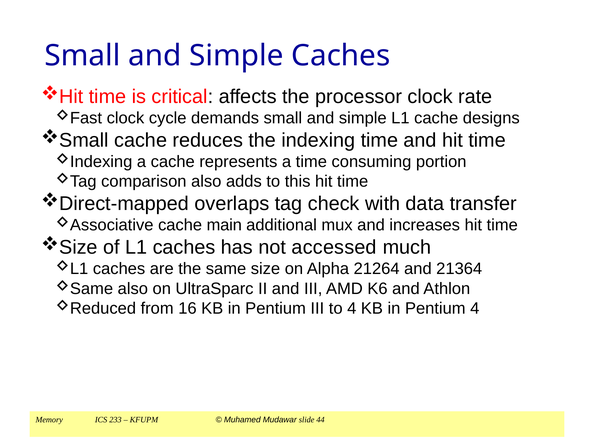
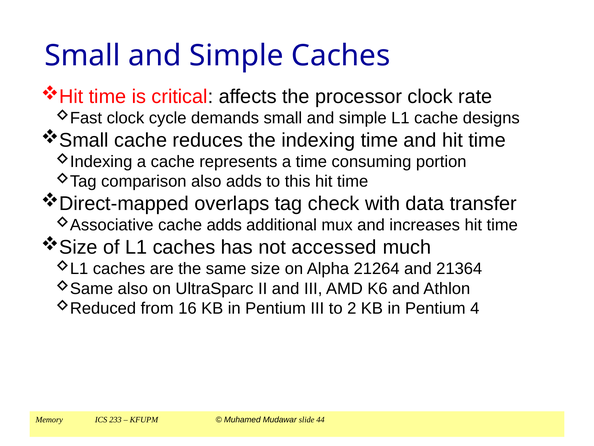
cache main: main -> adds
to 4: 4 -> 2
